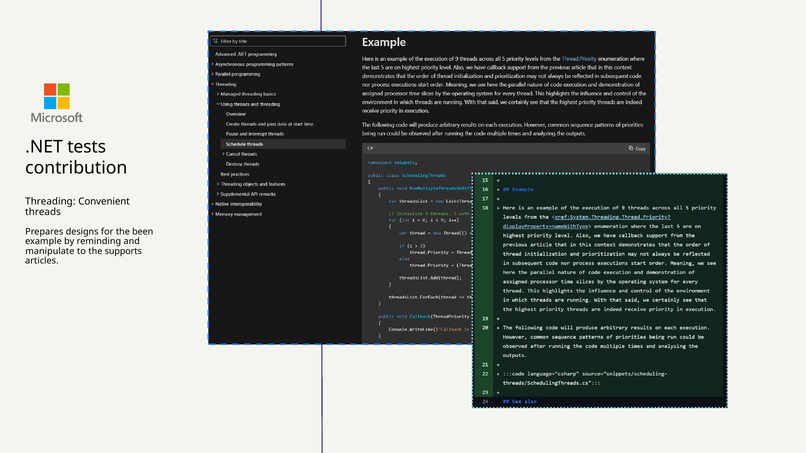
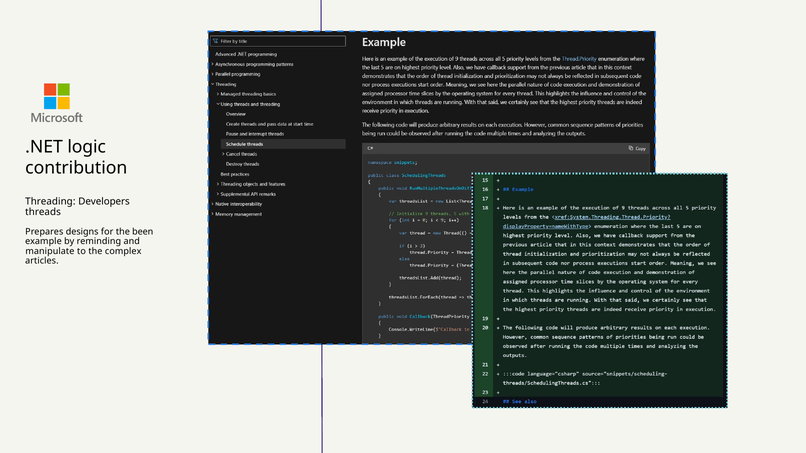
tests: tests -> logic
Convenient: Convenient -> Developers
supports: supports -> complex
